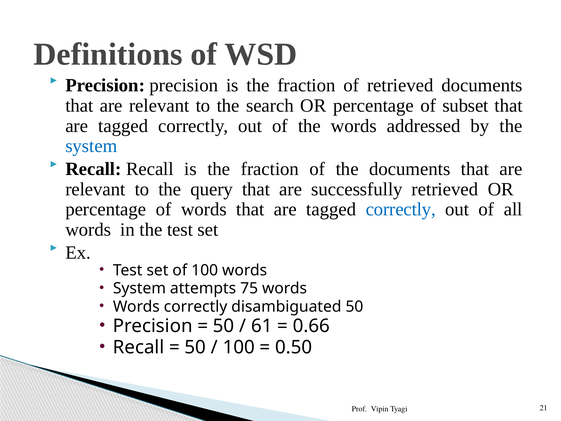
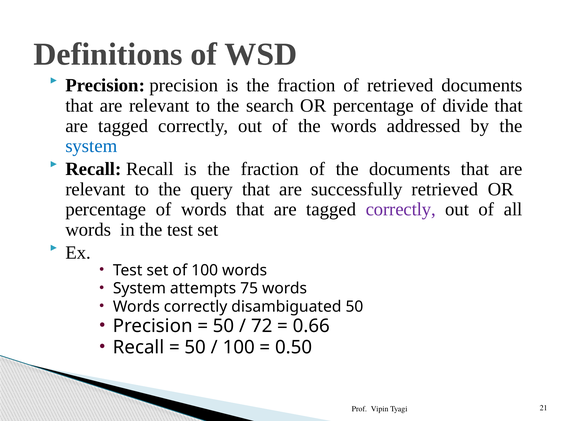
subset: subset -> divide
correctly at (401, 209) colour: blue -> purple
61: 61 -> 72
